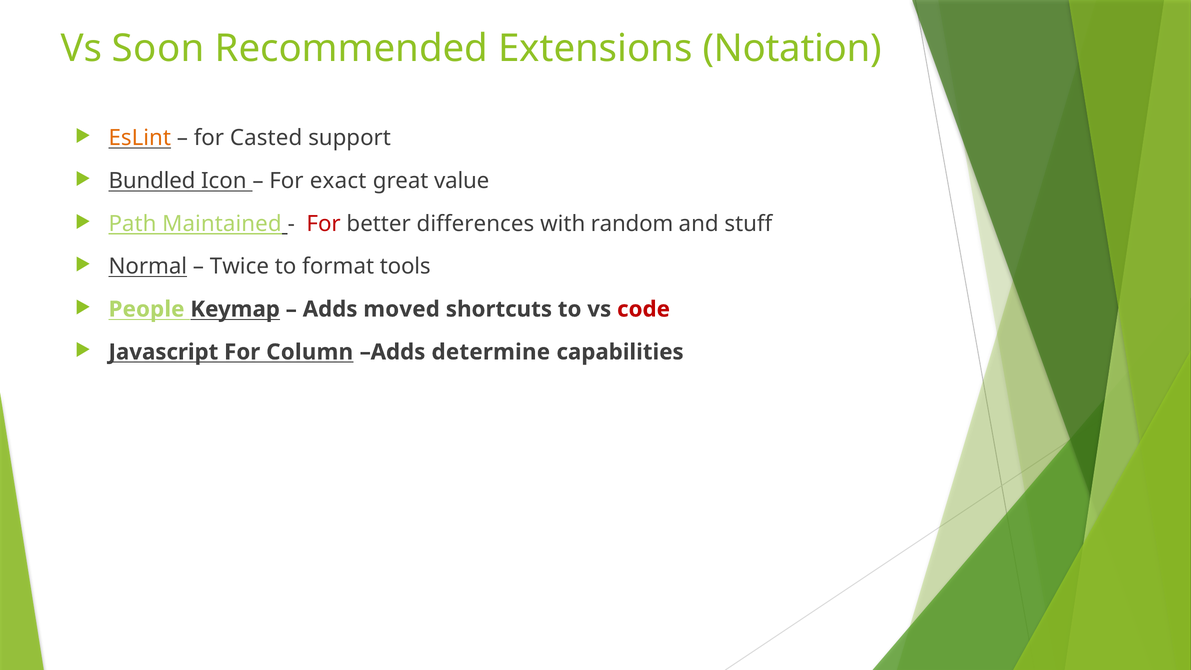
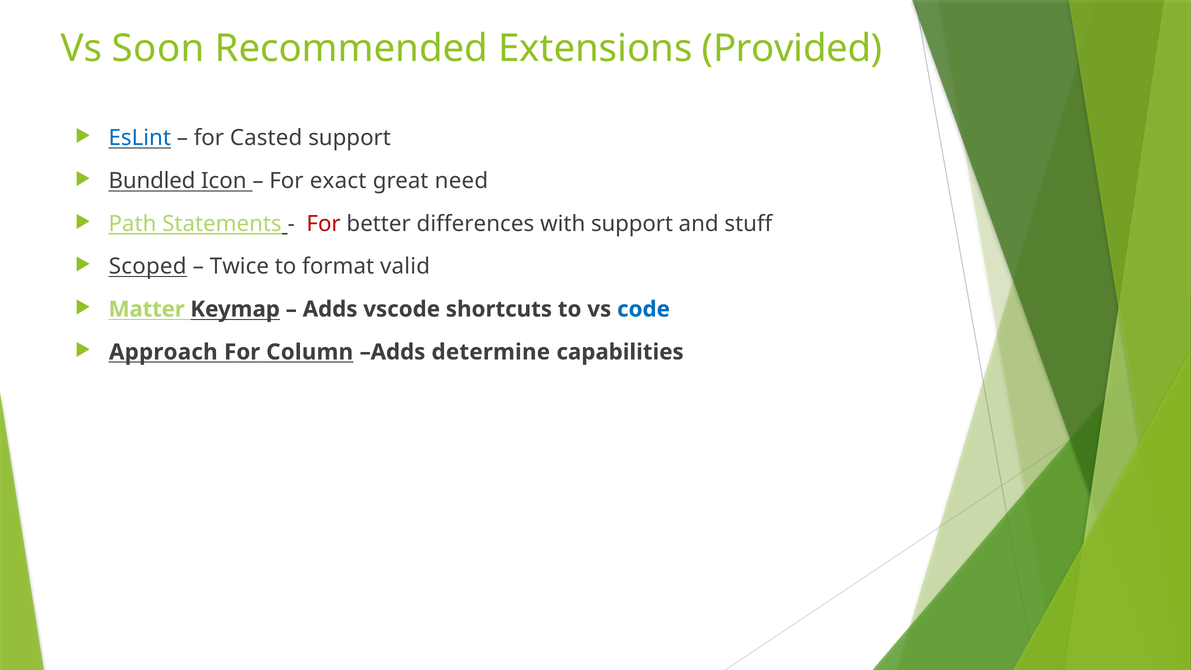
Notation: Notation -> Provided
EsLint colour: orange -> blue
value: value -> need
Maintained: Maintained -> Statements
with random: random -> support
Normal: Normal -> Scoped
tools: tools -> valid
People: People -> Matter
moved: moved -> vscode
code colour: red -> blue
Javascript: Javascript -> Approach
